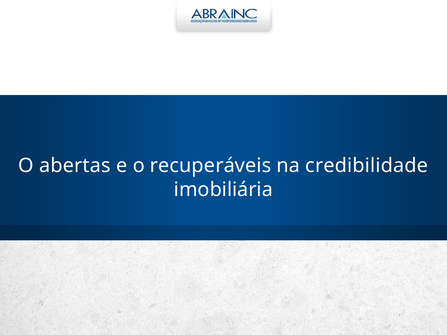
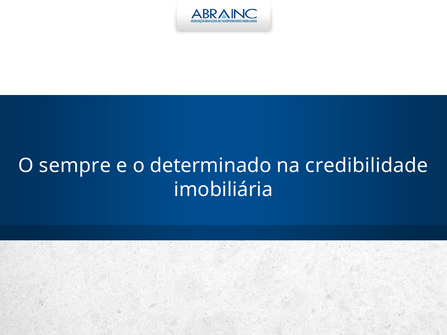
abertas: abertas -> sempre
recuperáveis: recuperáveis -> determinado
